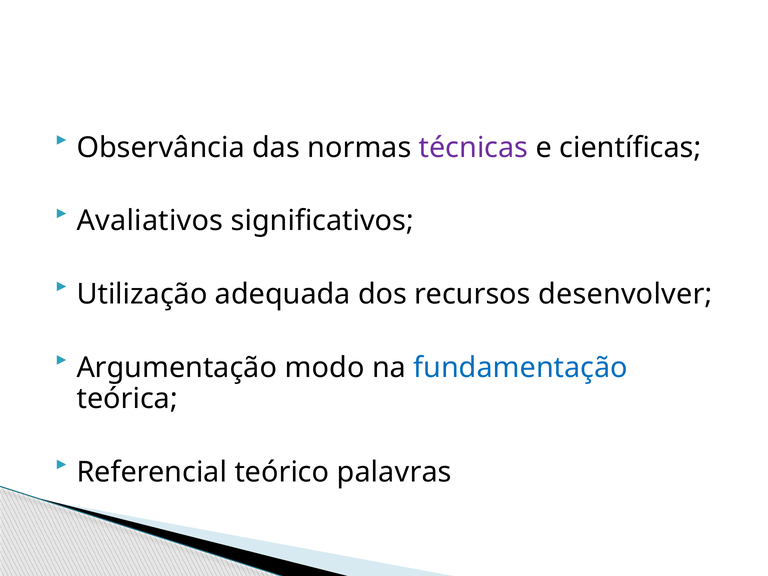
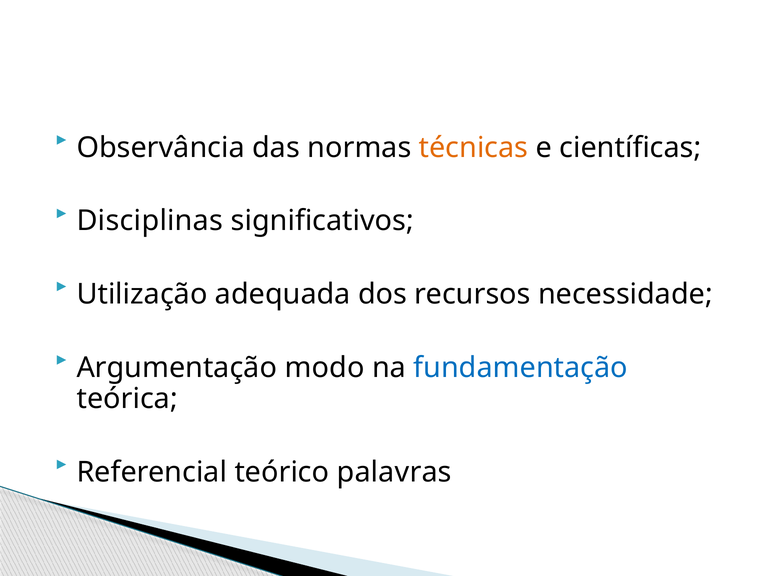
técnicas colour: purple -> orange
Avaliativos: Avaliativos -> Disciplinas
desenvolver: desenvolver -> necessidade
